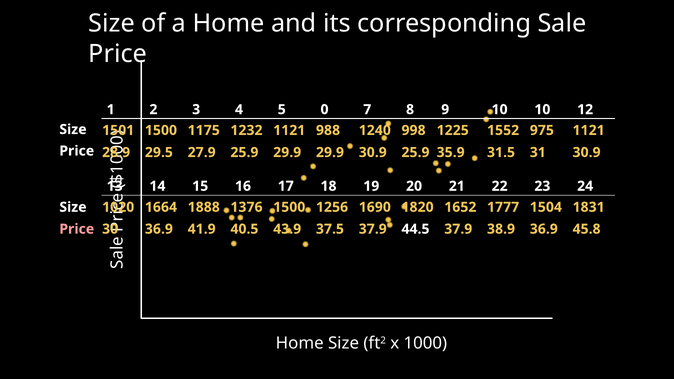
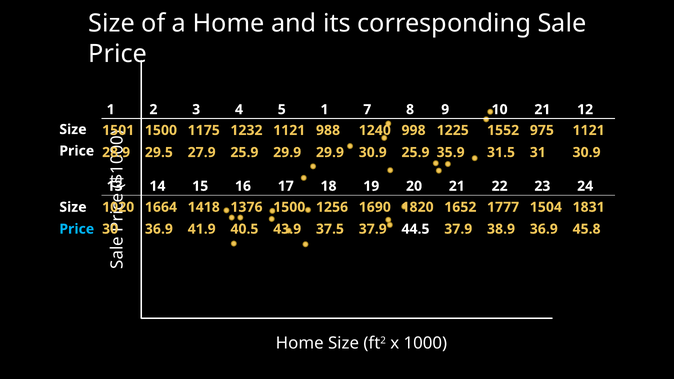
5 0: 0 -> 1
10 10: 10 -> 21
1888: 1888 -> 1418
Price at (77, 229) colour: pink -> light blue
